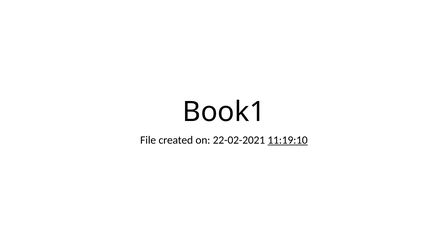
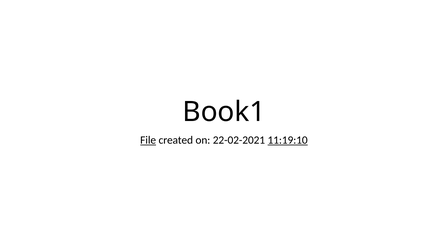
File underline: none -> present
